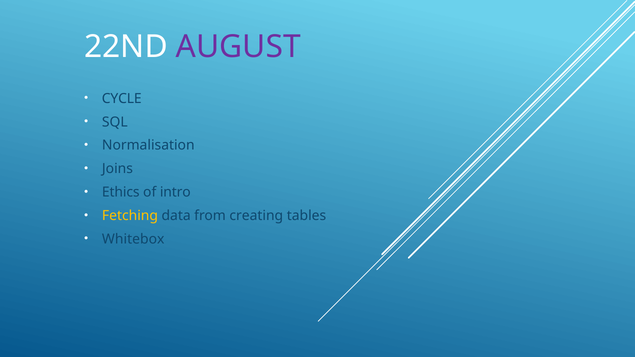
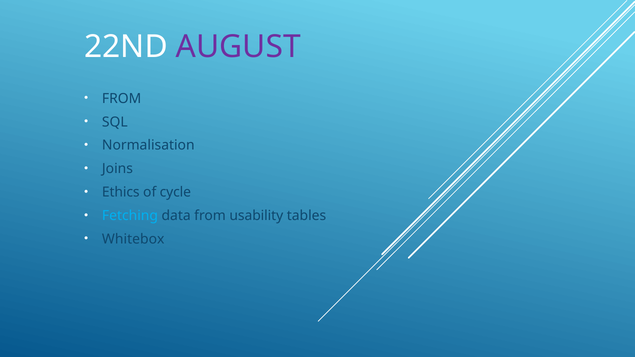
CYCLE at (122, 99): CYCLE -> FROM
intro: intro -> cycle
Fetching colour: yellow -> light blue
creating: creating -> usability
